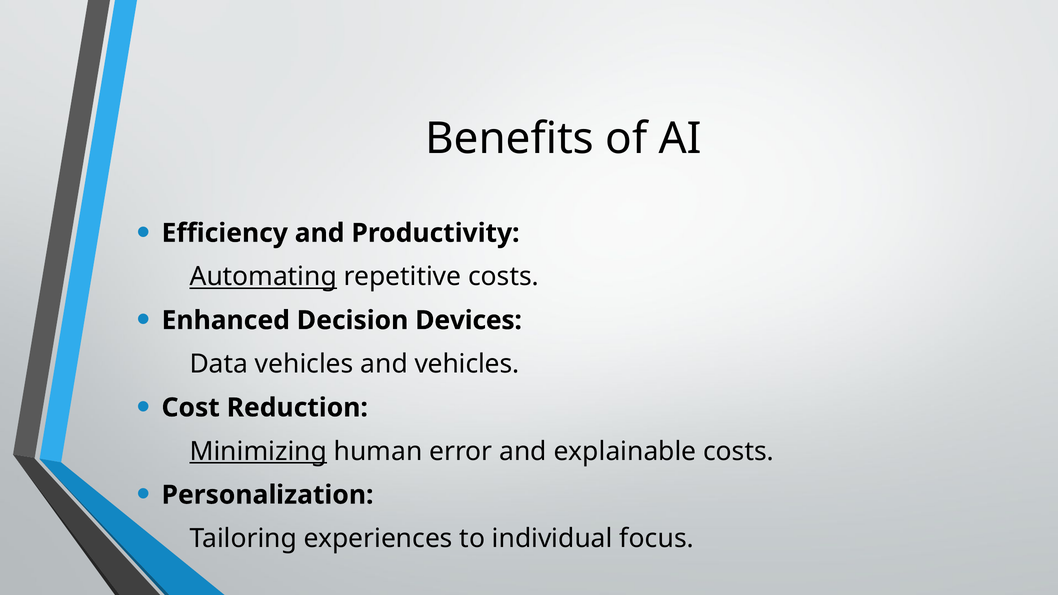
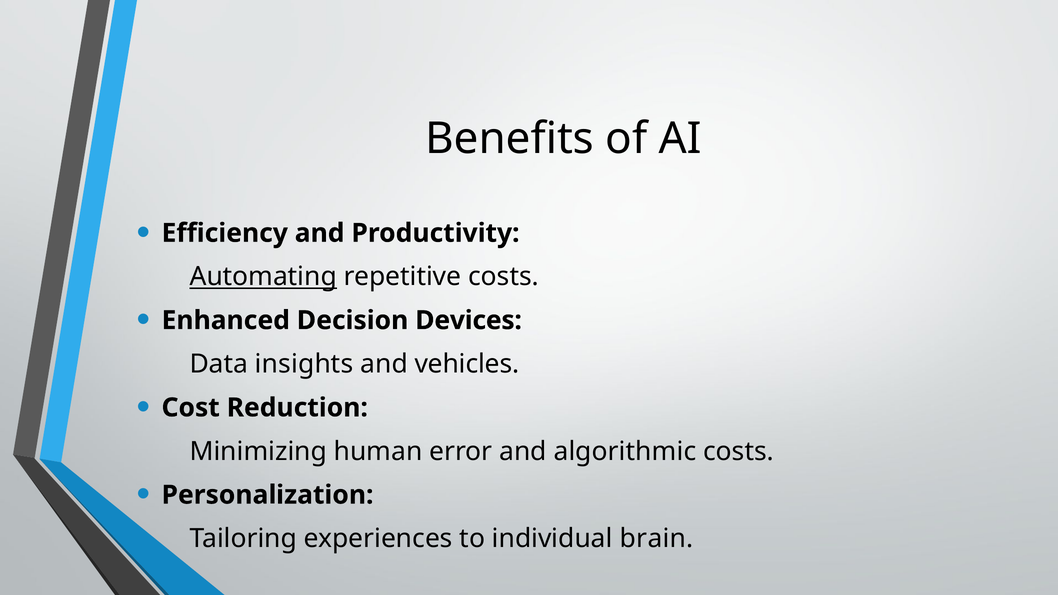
Data vehicles: vehicles -> insights
Minimizing underline: present -> none
explainable: explainable -> algorithmic
focus: focus -> brain
